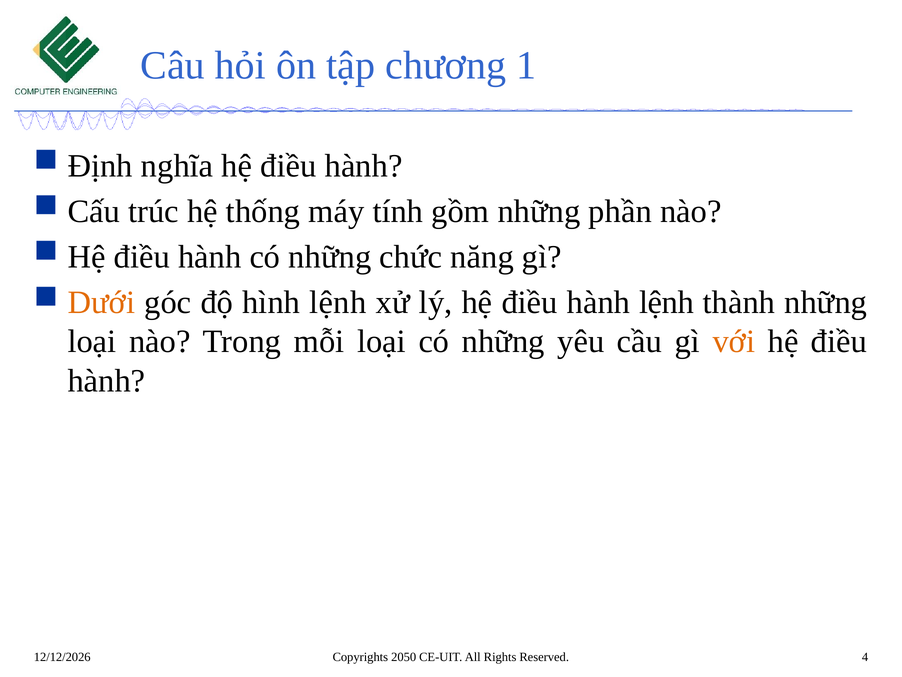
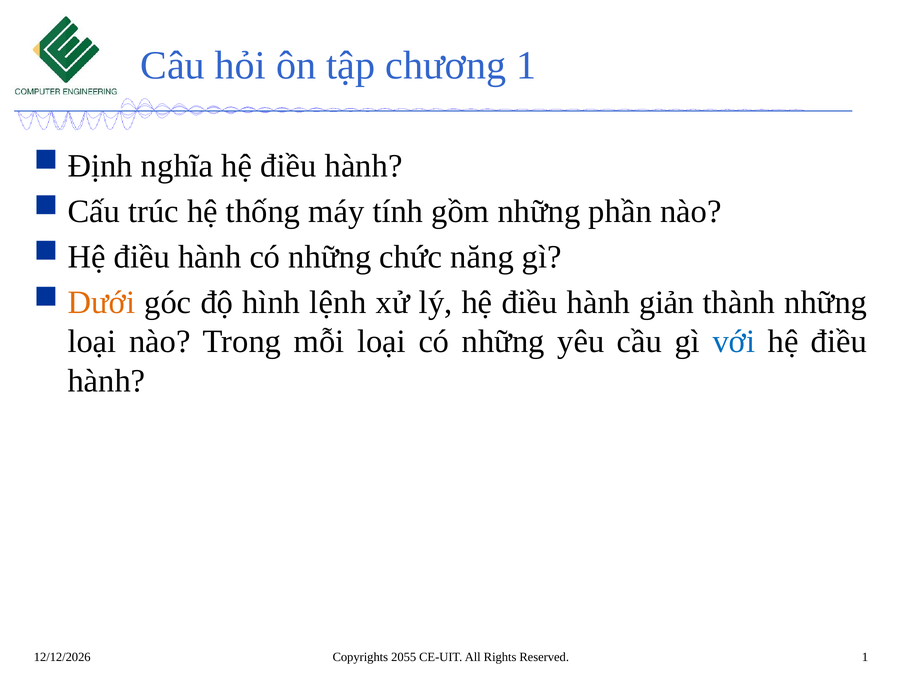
hành lệnh: lệnh -> giản
với colour: orange -> blue
2050: 2050 -> 2055
4 at (865, 657): 4 -> 1
